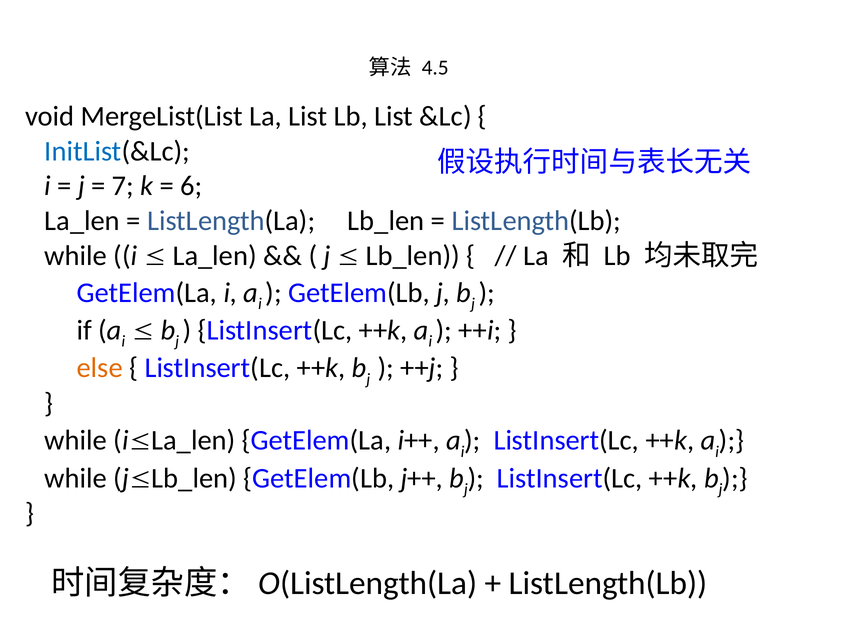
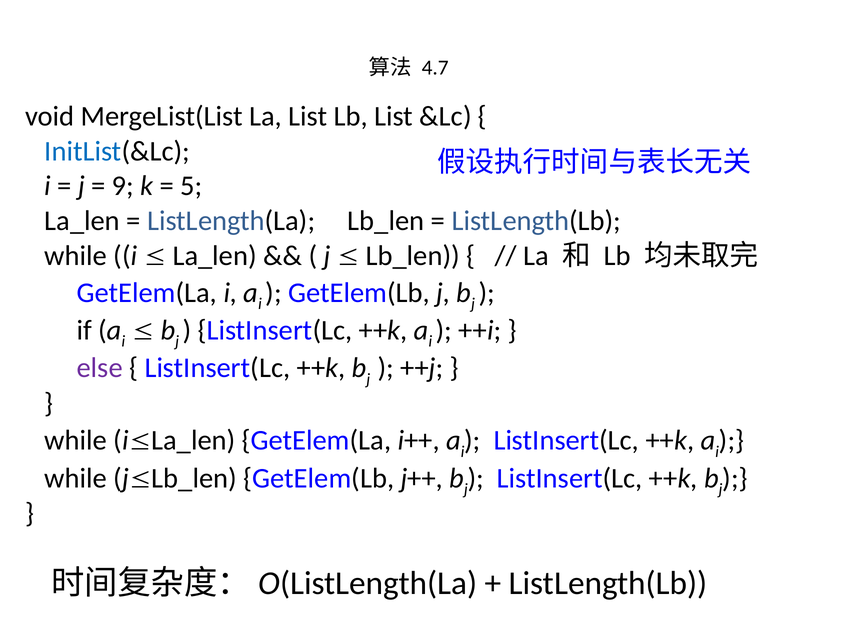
4.5: 4.5 -> 4.7
7: 7 -> 9
6: 6 -> 5
else colour: orange -> purple
